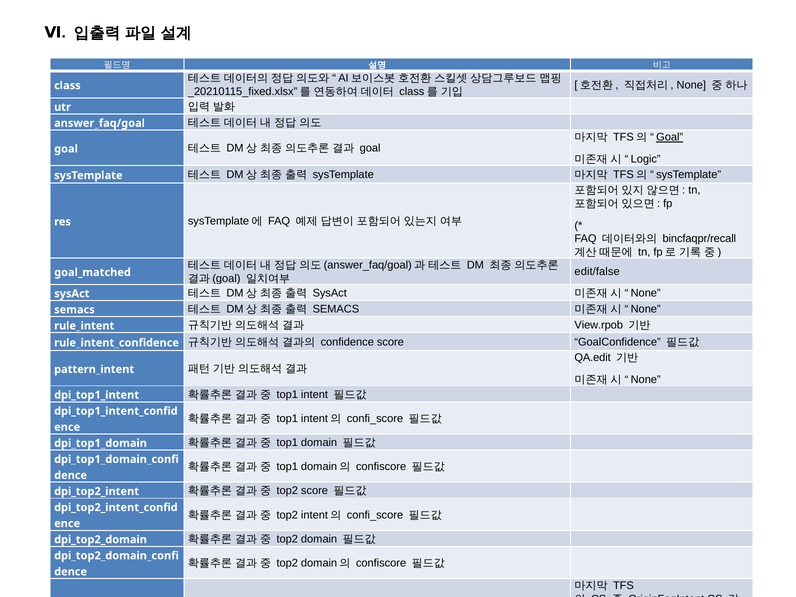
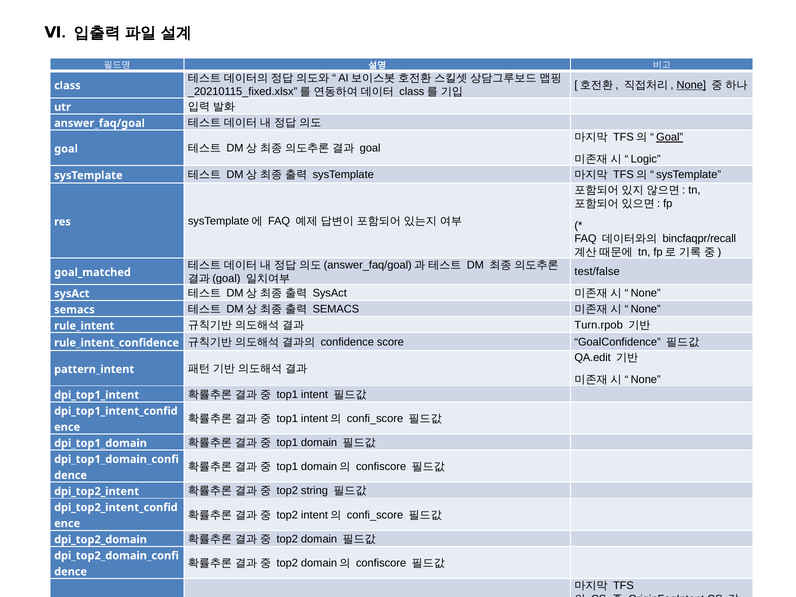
None at (691, 85) underline: none -> present
edit/false: edit/false -> test/false
View.rpob: View.rpob -> Turn.rpob
top2 score: score -> string
